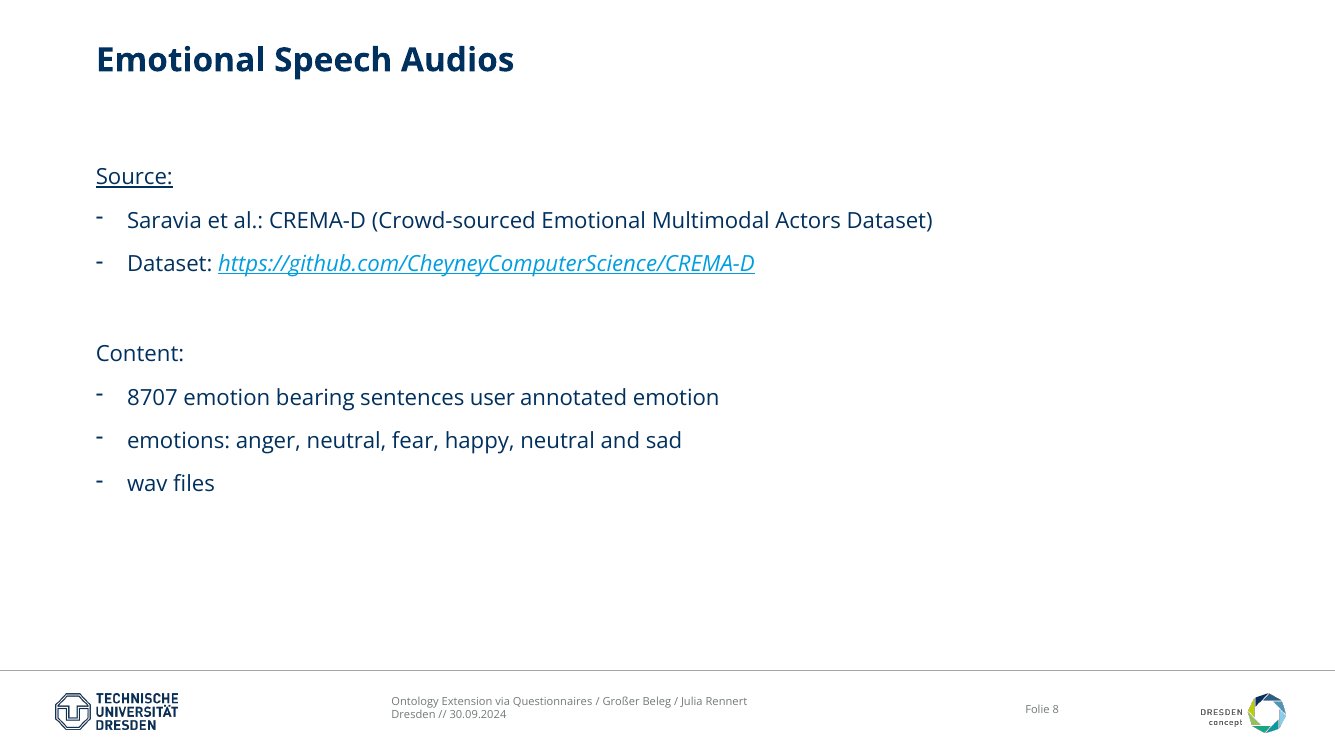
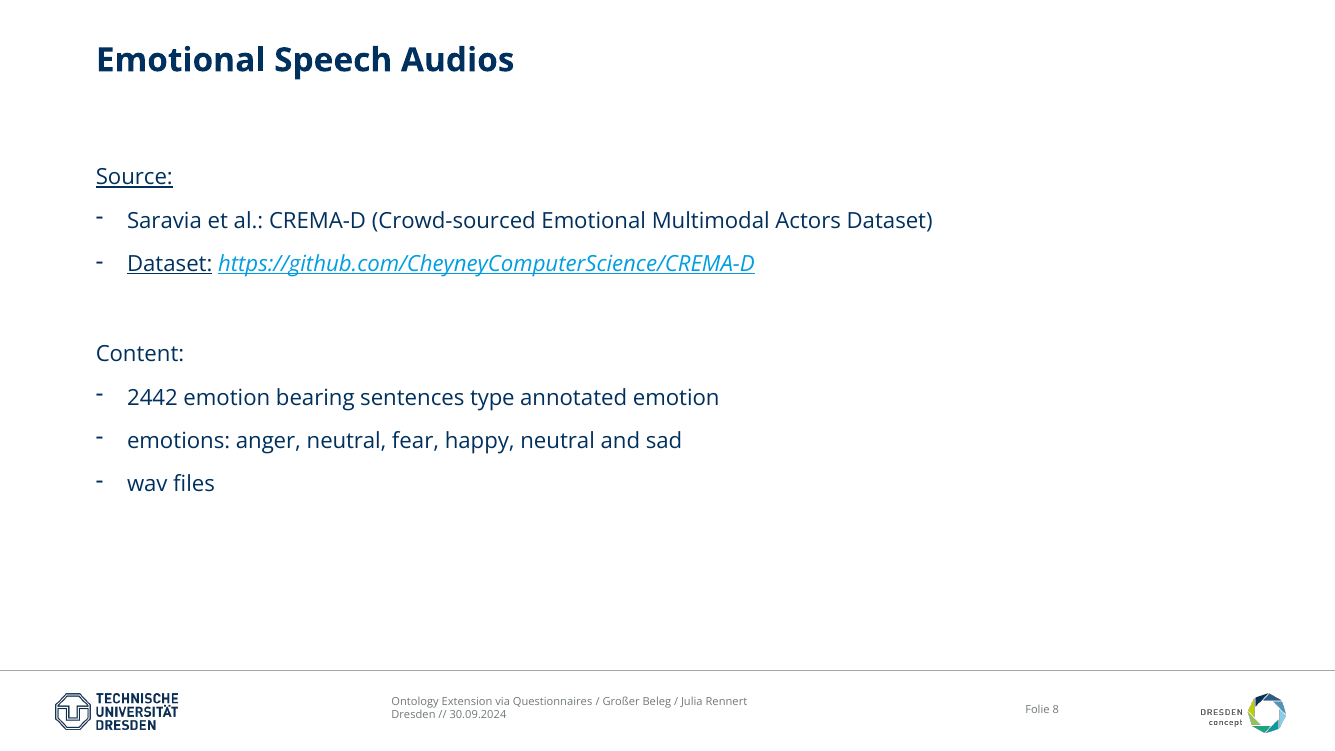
Dataset at (170, 264) underline: none -> present
8707: 8707 -> 2442
user: user -> type
